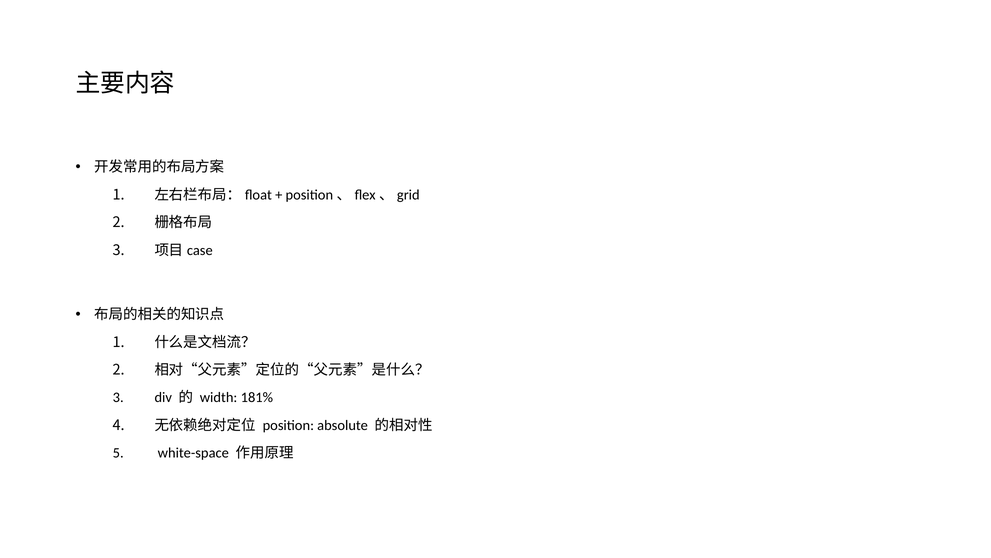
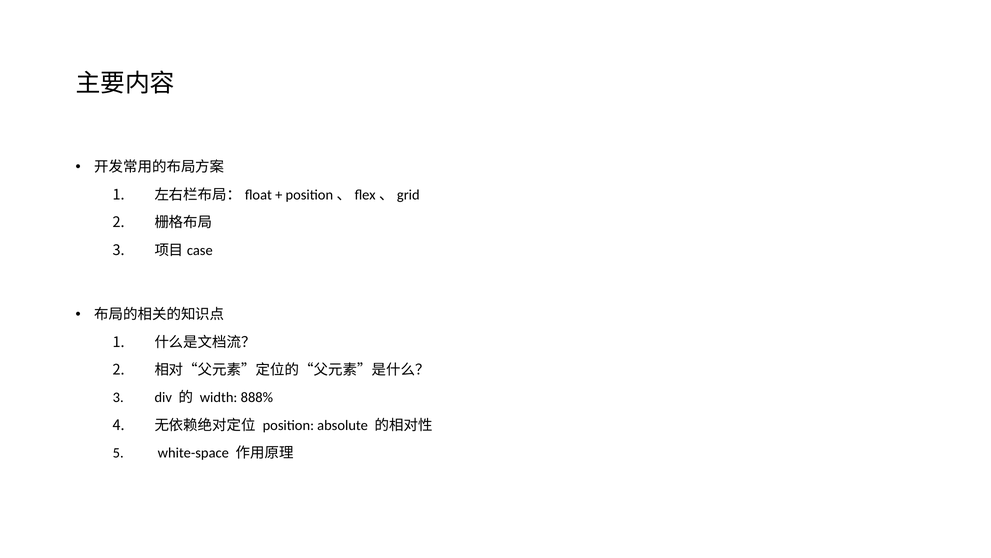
181%: 181% -> 888%
